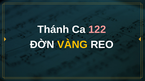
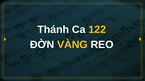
122 colour: pink -> yellow
